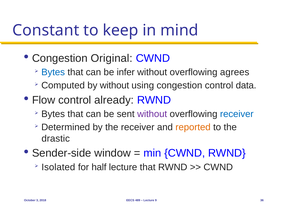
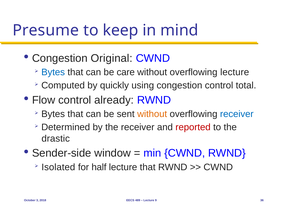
Constant: Constant -> Presume
infer: infer -> care
overflowing agrees: agrees -> lecture
by without: without -> quickly
data: data -> total
without at (152, 114) colour: purple -> orange
reported colour: orange -> red
